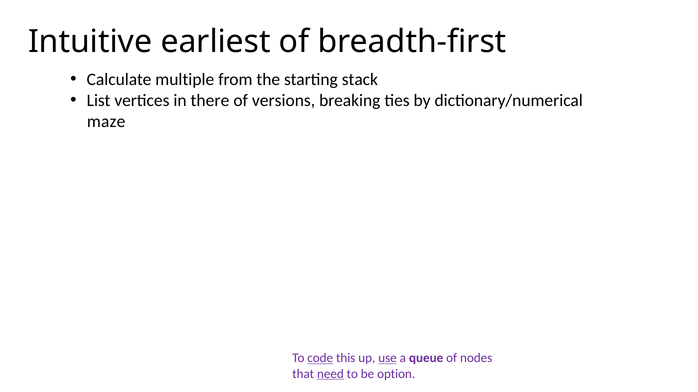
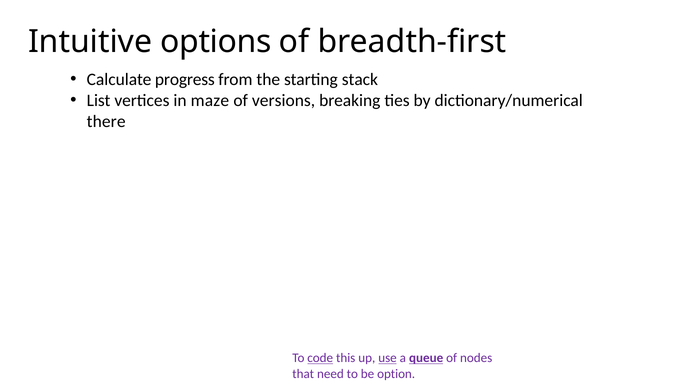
earliest: earliest -> options
multiple: multiple -> progress
there: there -> maze
maze: maze -> there
queue underline: none -> present
need underline: present -> none
